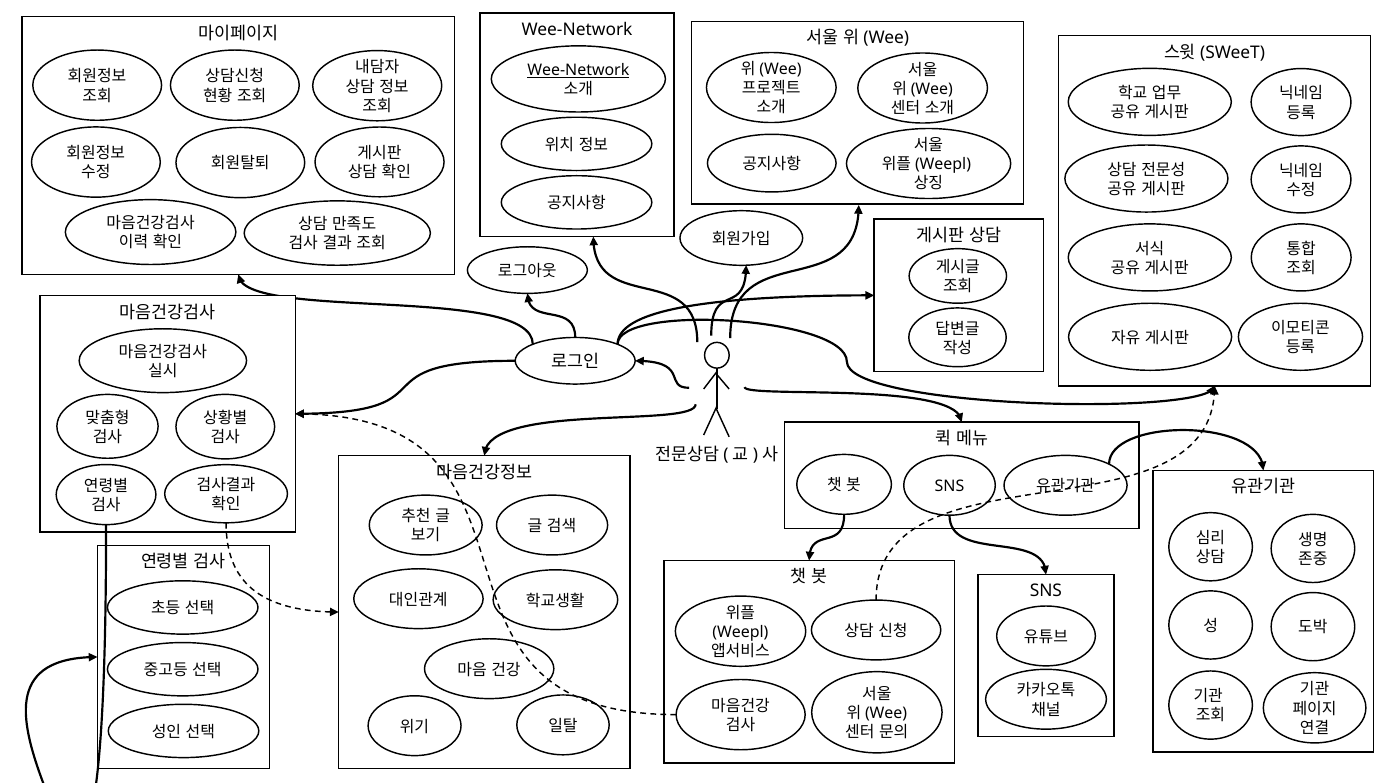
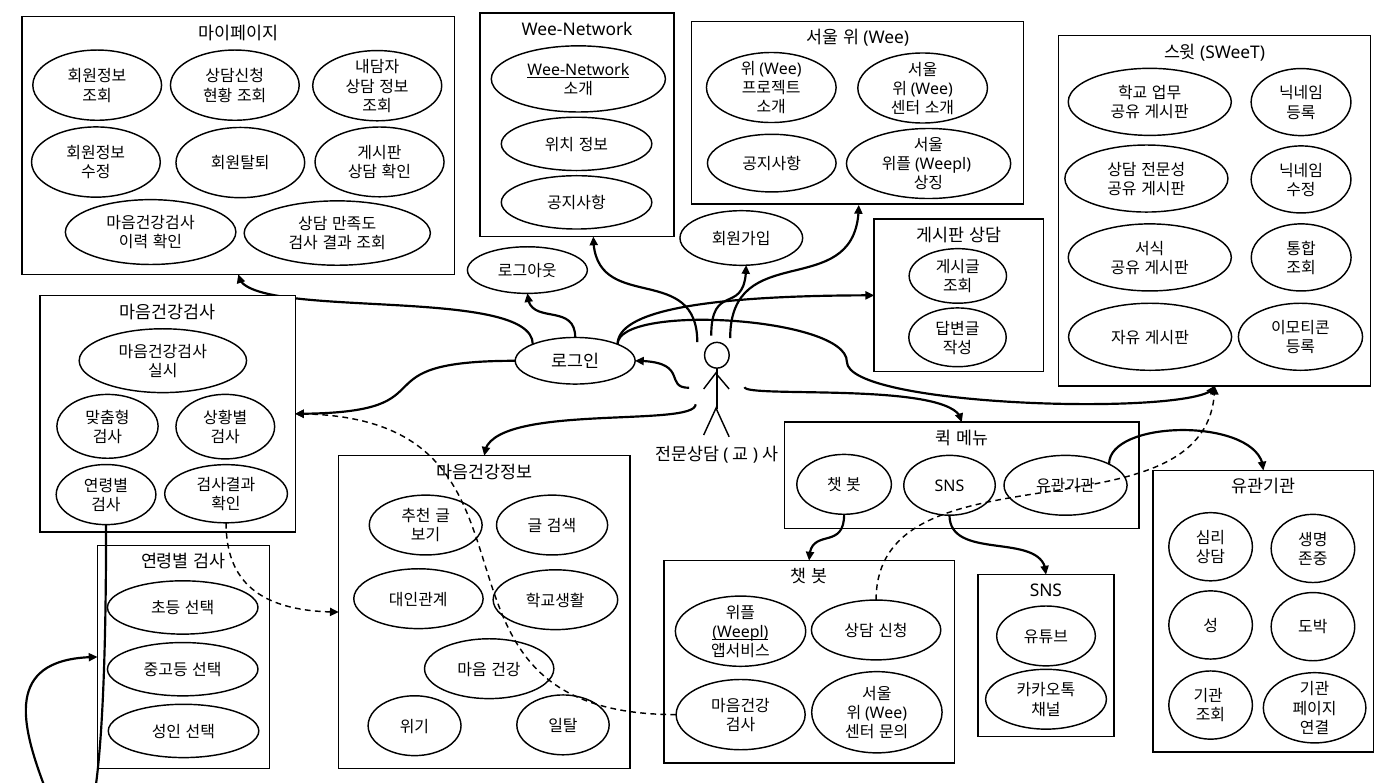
Weepl underline: none -> present
